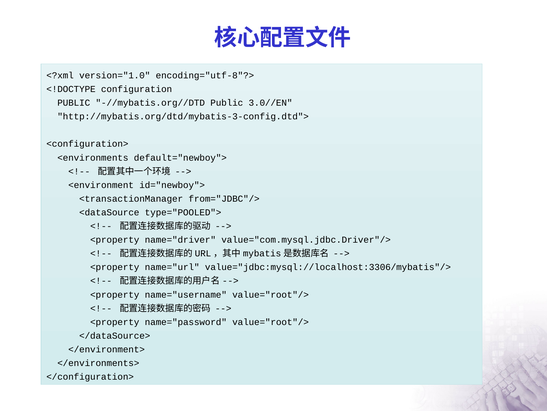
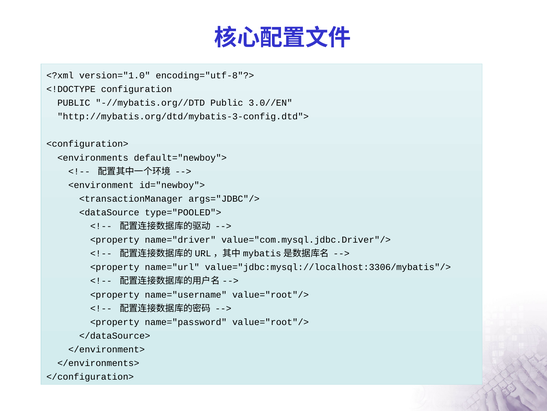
from="JDBC"/>: from="JDBC"/> -> args="JDBC"/>
